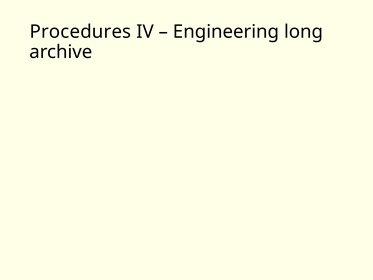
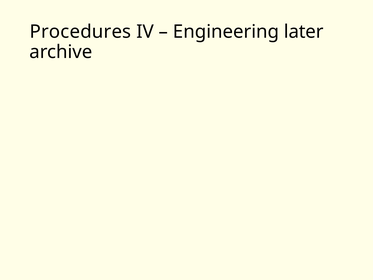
long: long -> later
